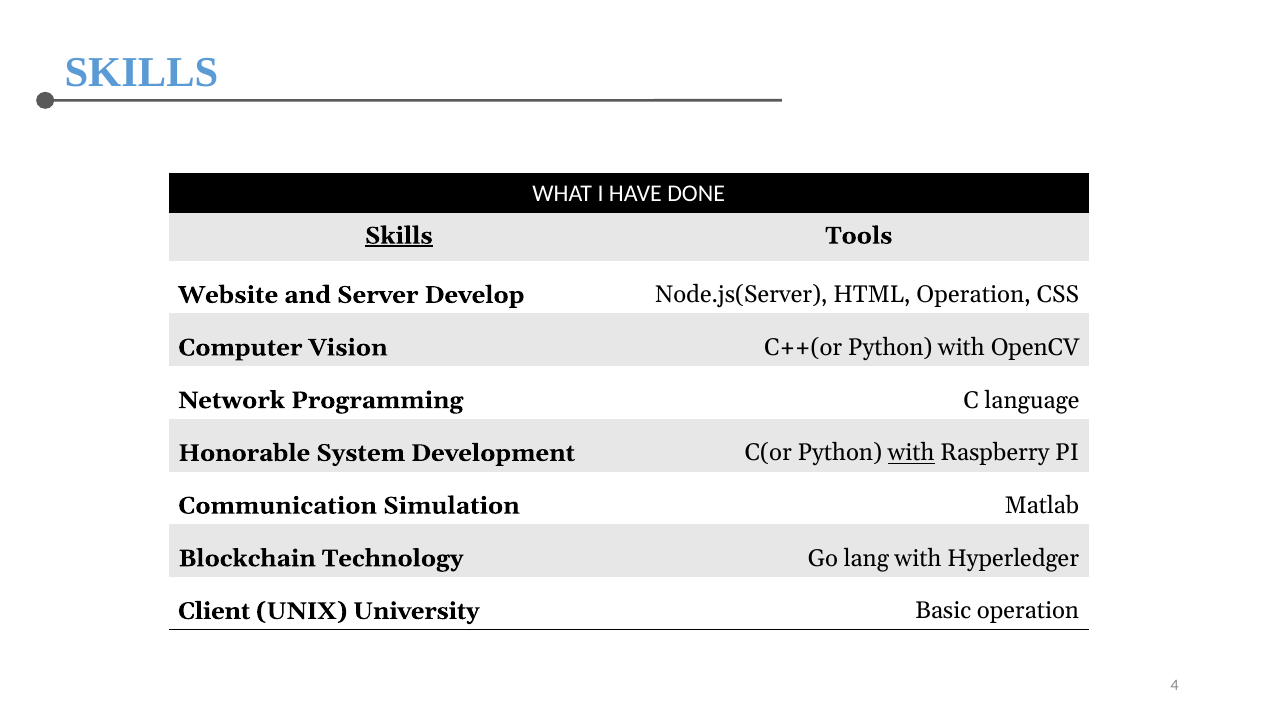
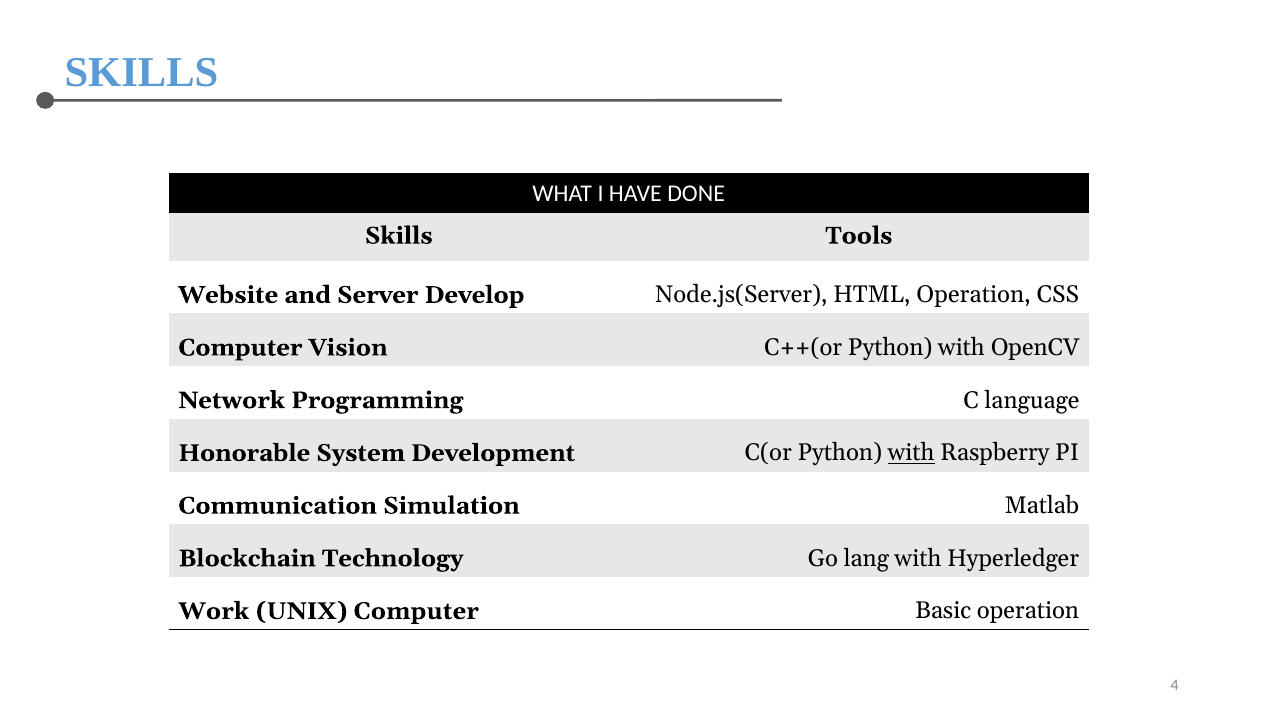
Skills at (399, 236) underline: present -> none
Client: Client -> Work
UNIX University: University -> Computer
